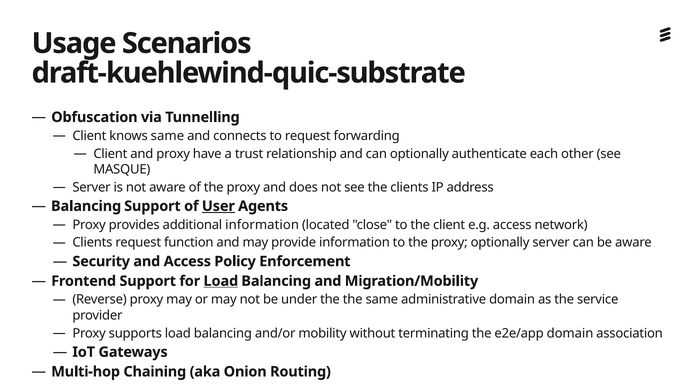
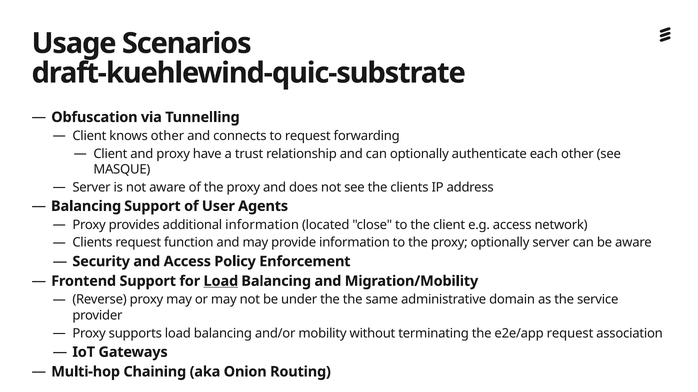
knows same: same -> other
User underline: present -> none
e2e/app domain: domain -> request
